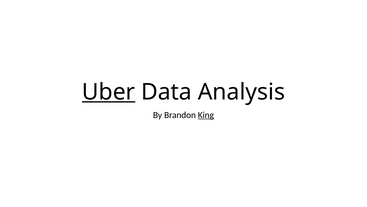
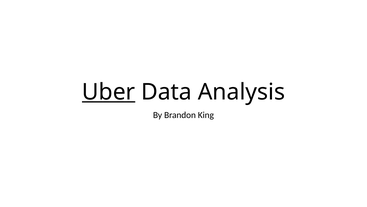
King underline: present -> none
